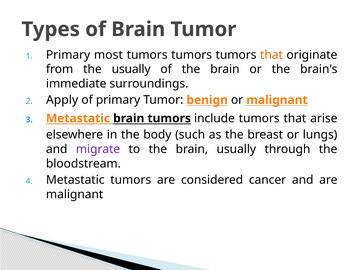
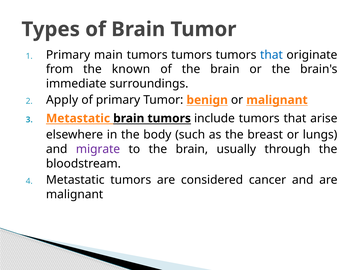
most: most -> main
that at (271, 55) colour: orange -> blue
the usually: usually -> known
